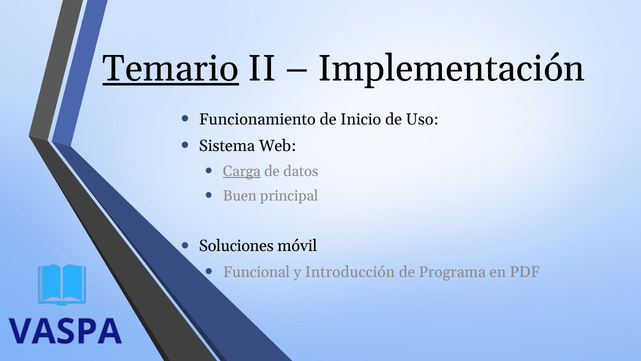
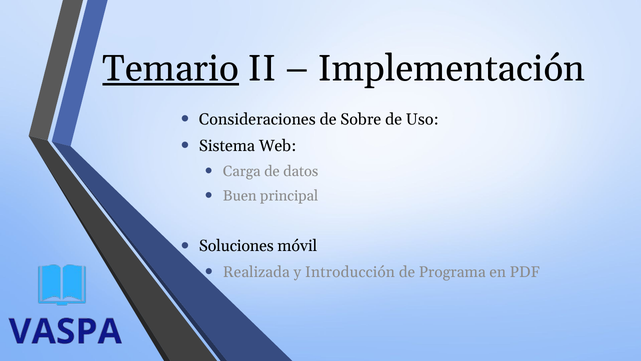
Funcionamiento: Funcionamiento -> Consideraciones
Inicio: Inicio -> Sobre
Carga underline: present -> none
Funcional: Funcional -> Realizada
